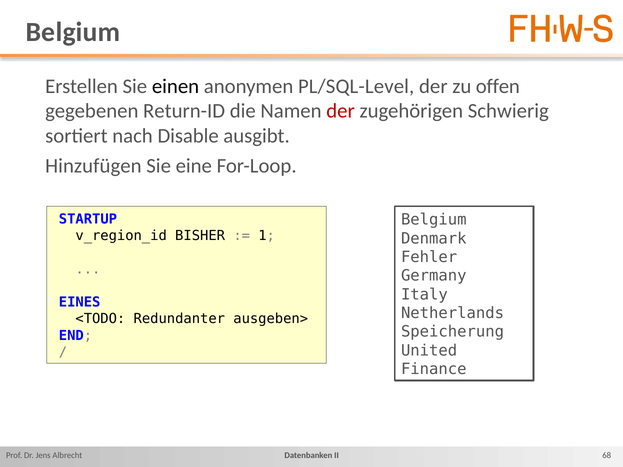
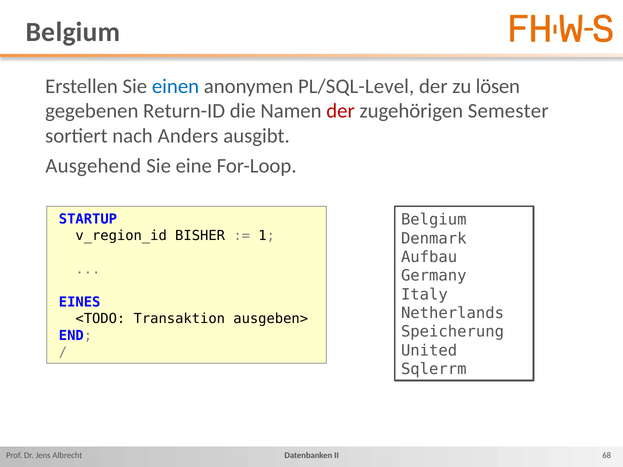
einen colour: black -> blue
offen: offen -> lösen
Schwierig: Schwierig -> Semester
Disable: Disable -> Anders
Hinzufügen: Hinzufügen -> Ausgehend
Fehler: Fehler -> Aufbau
Redundanter: Redundanter -> Transaktion
Finance: Finance -> Sqlerrm
